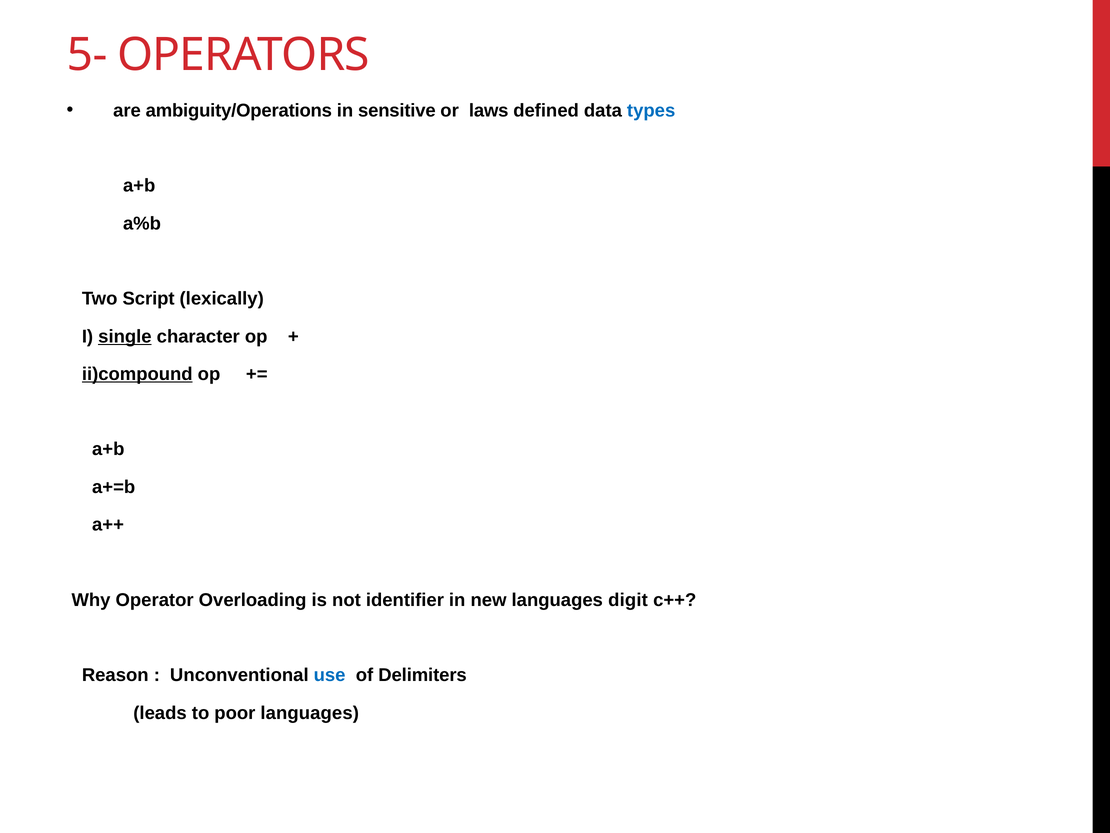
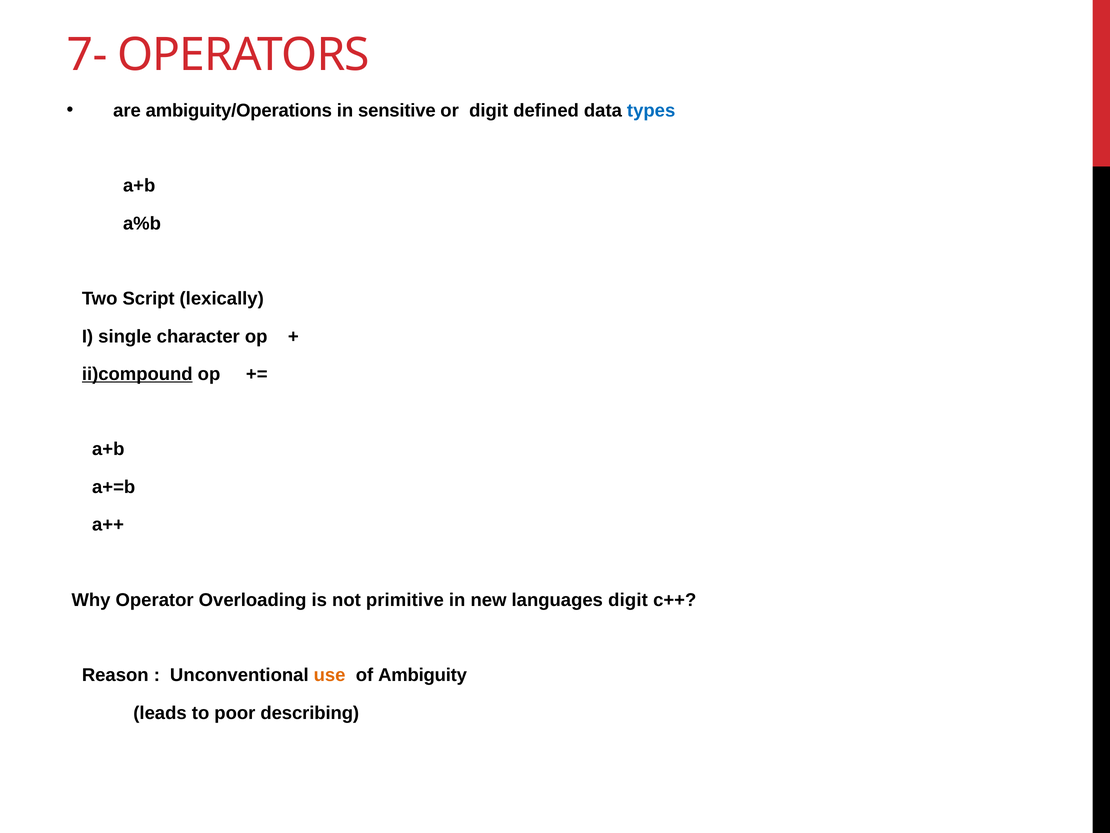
5-: 5- -> 7-
or laws: laws -> digit
single underline: present -> none
identifier: identifier -> primitive
use colour: blue -> orange
Delimiters: Delimiters -> Ambiguity
poor languages: languages -> describing
